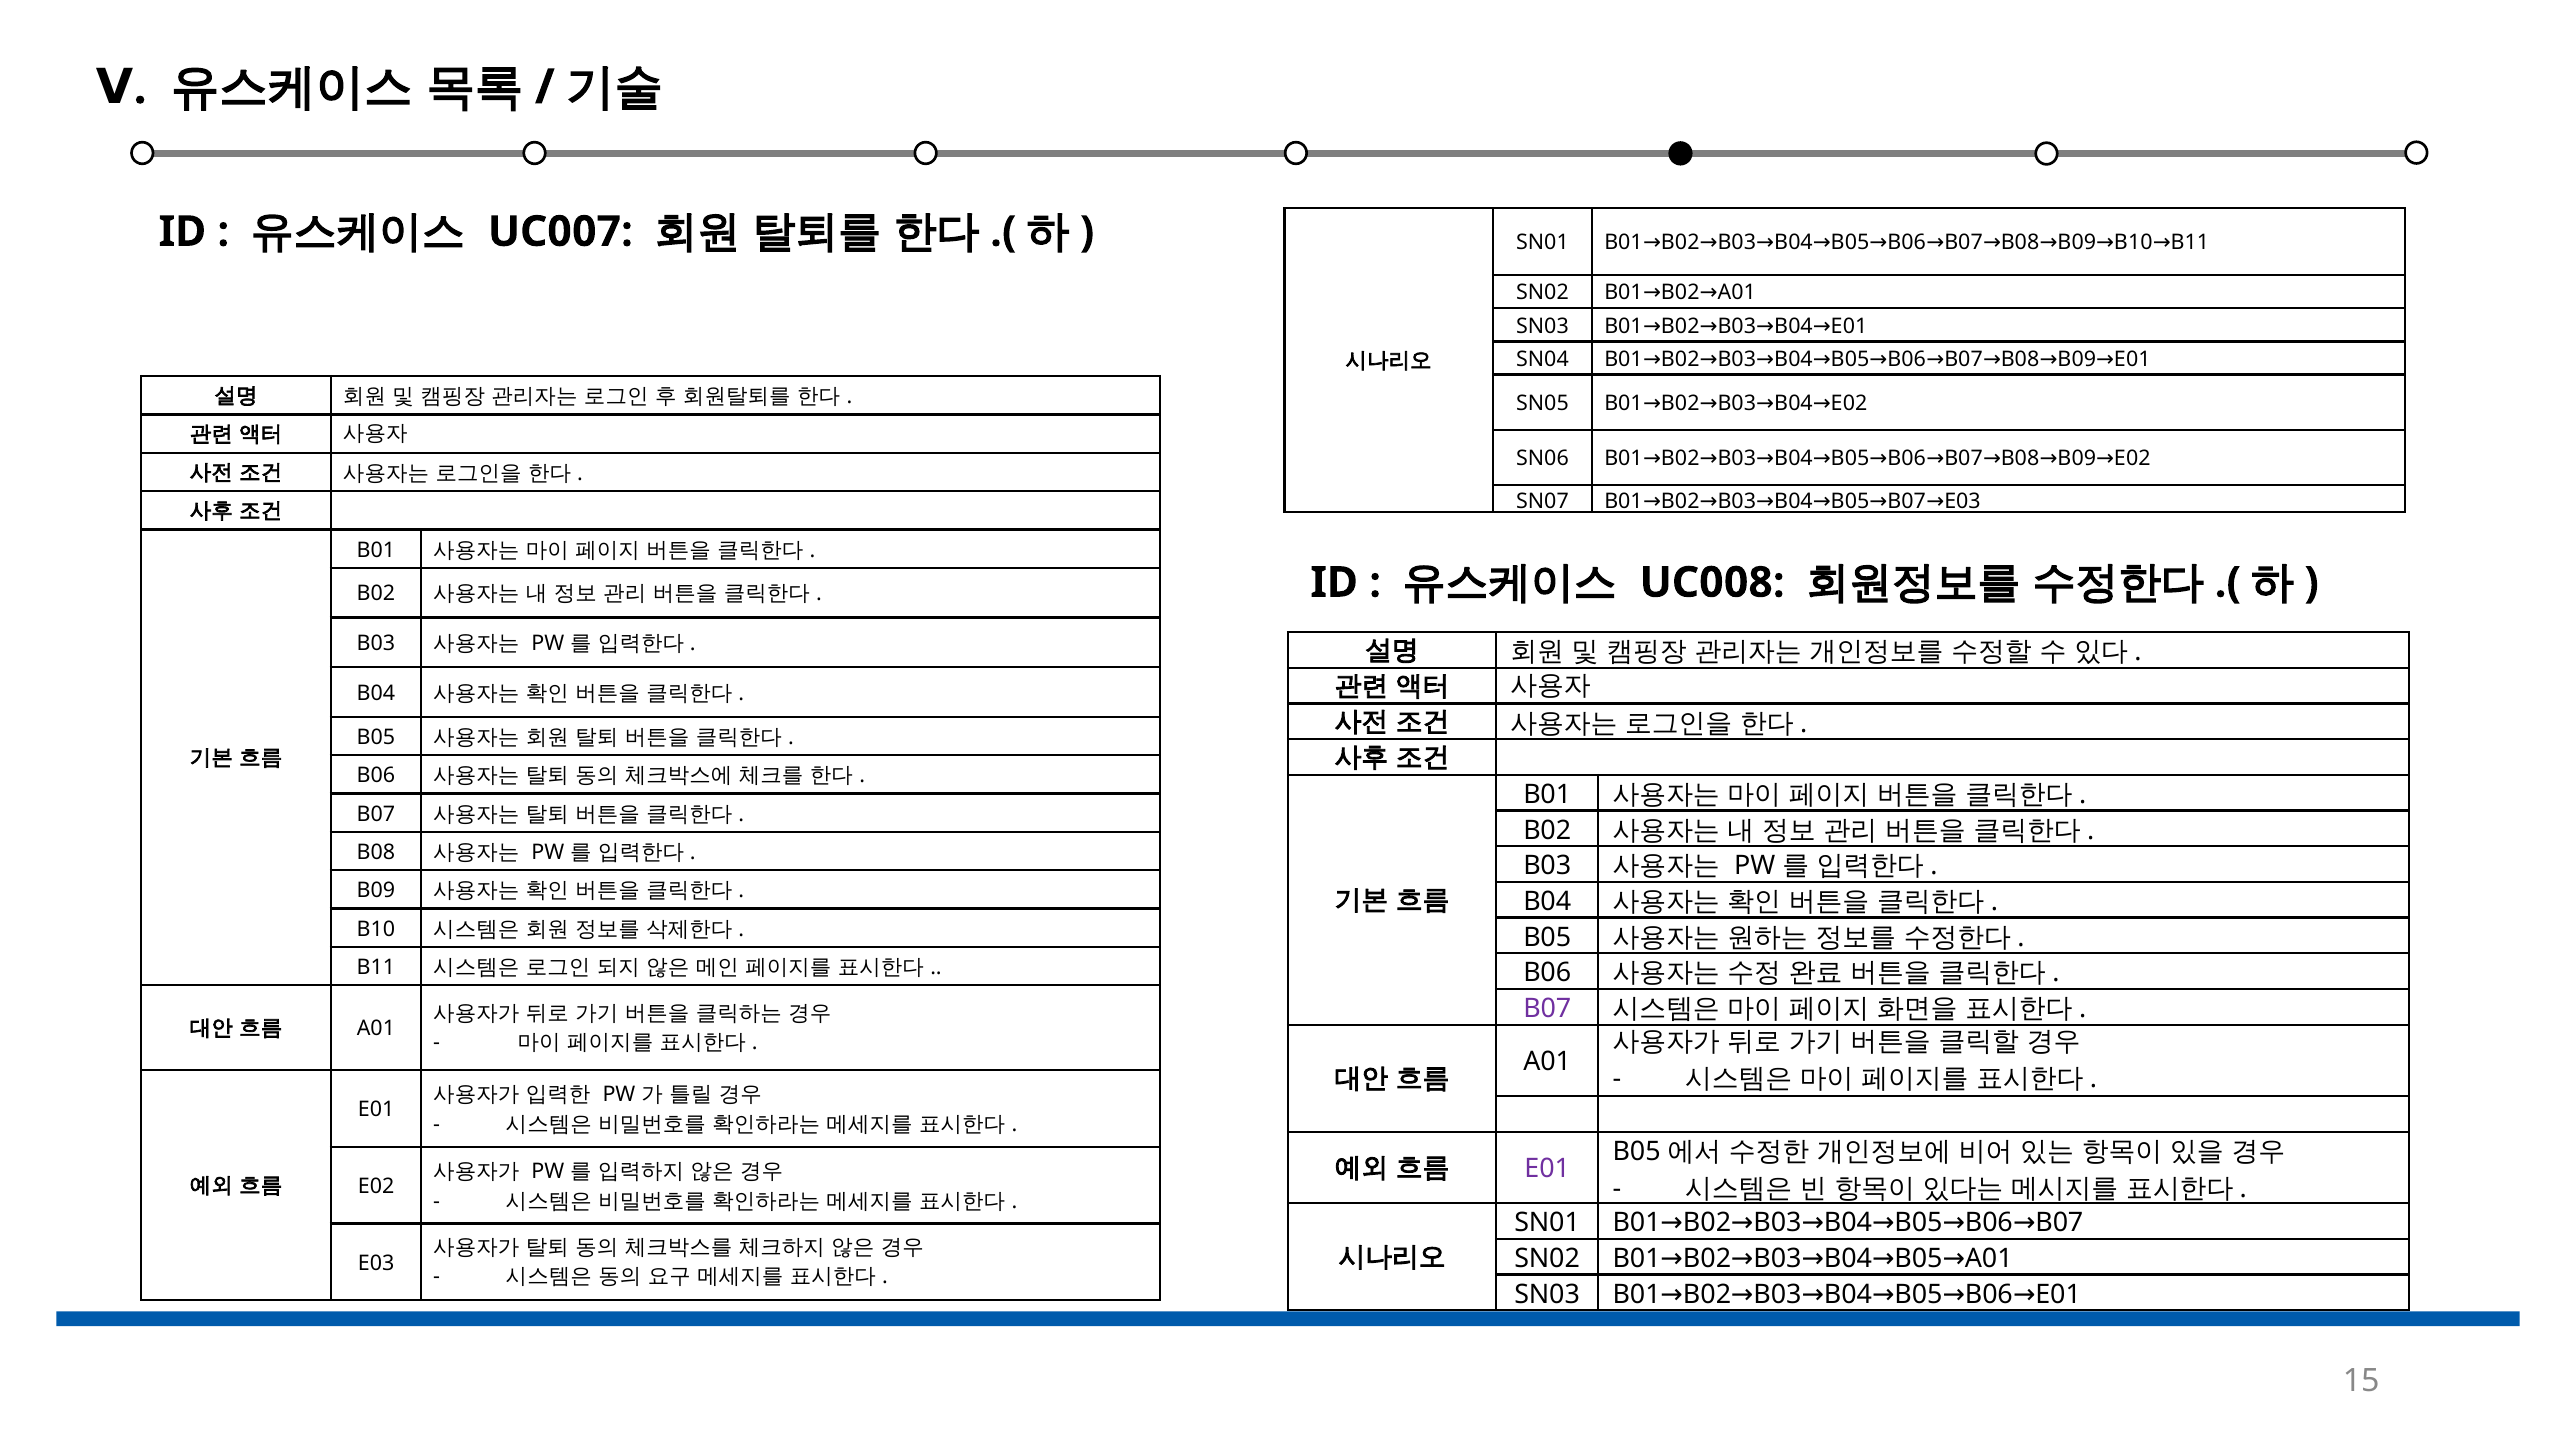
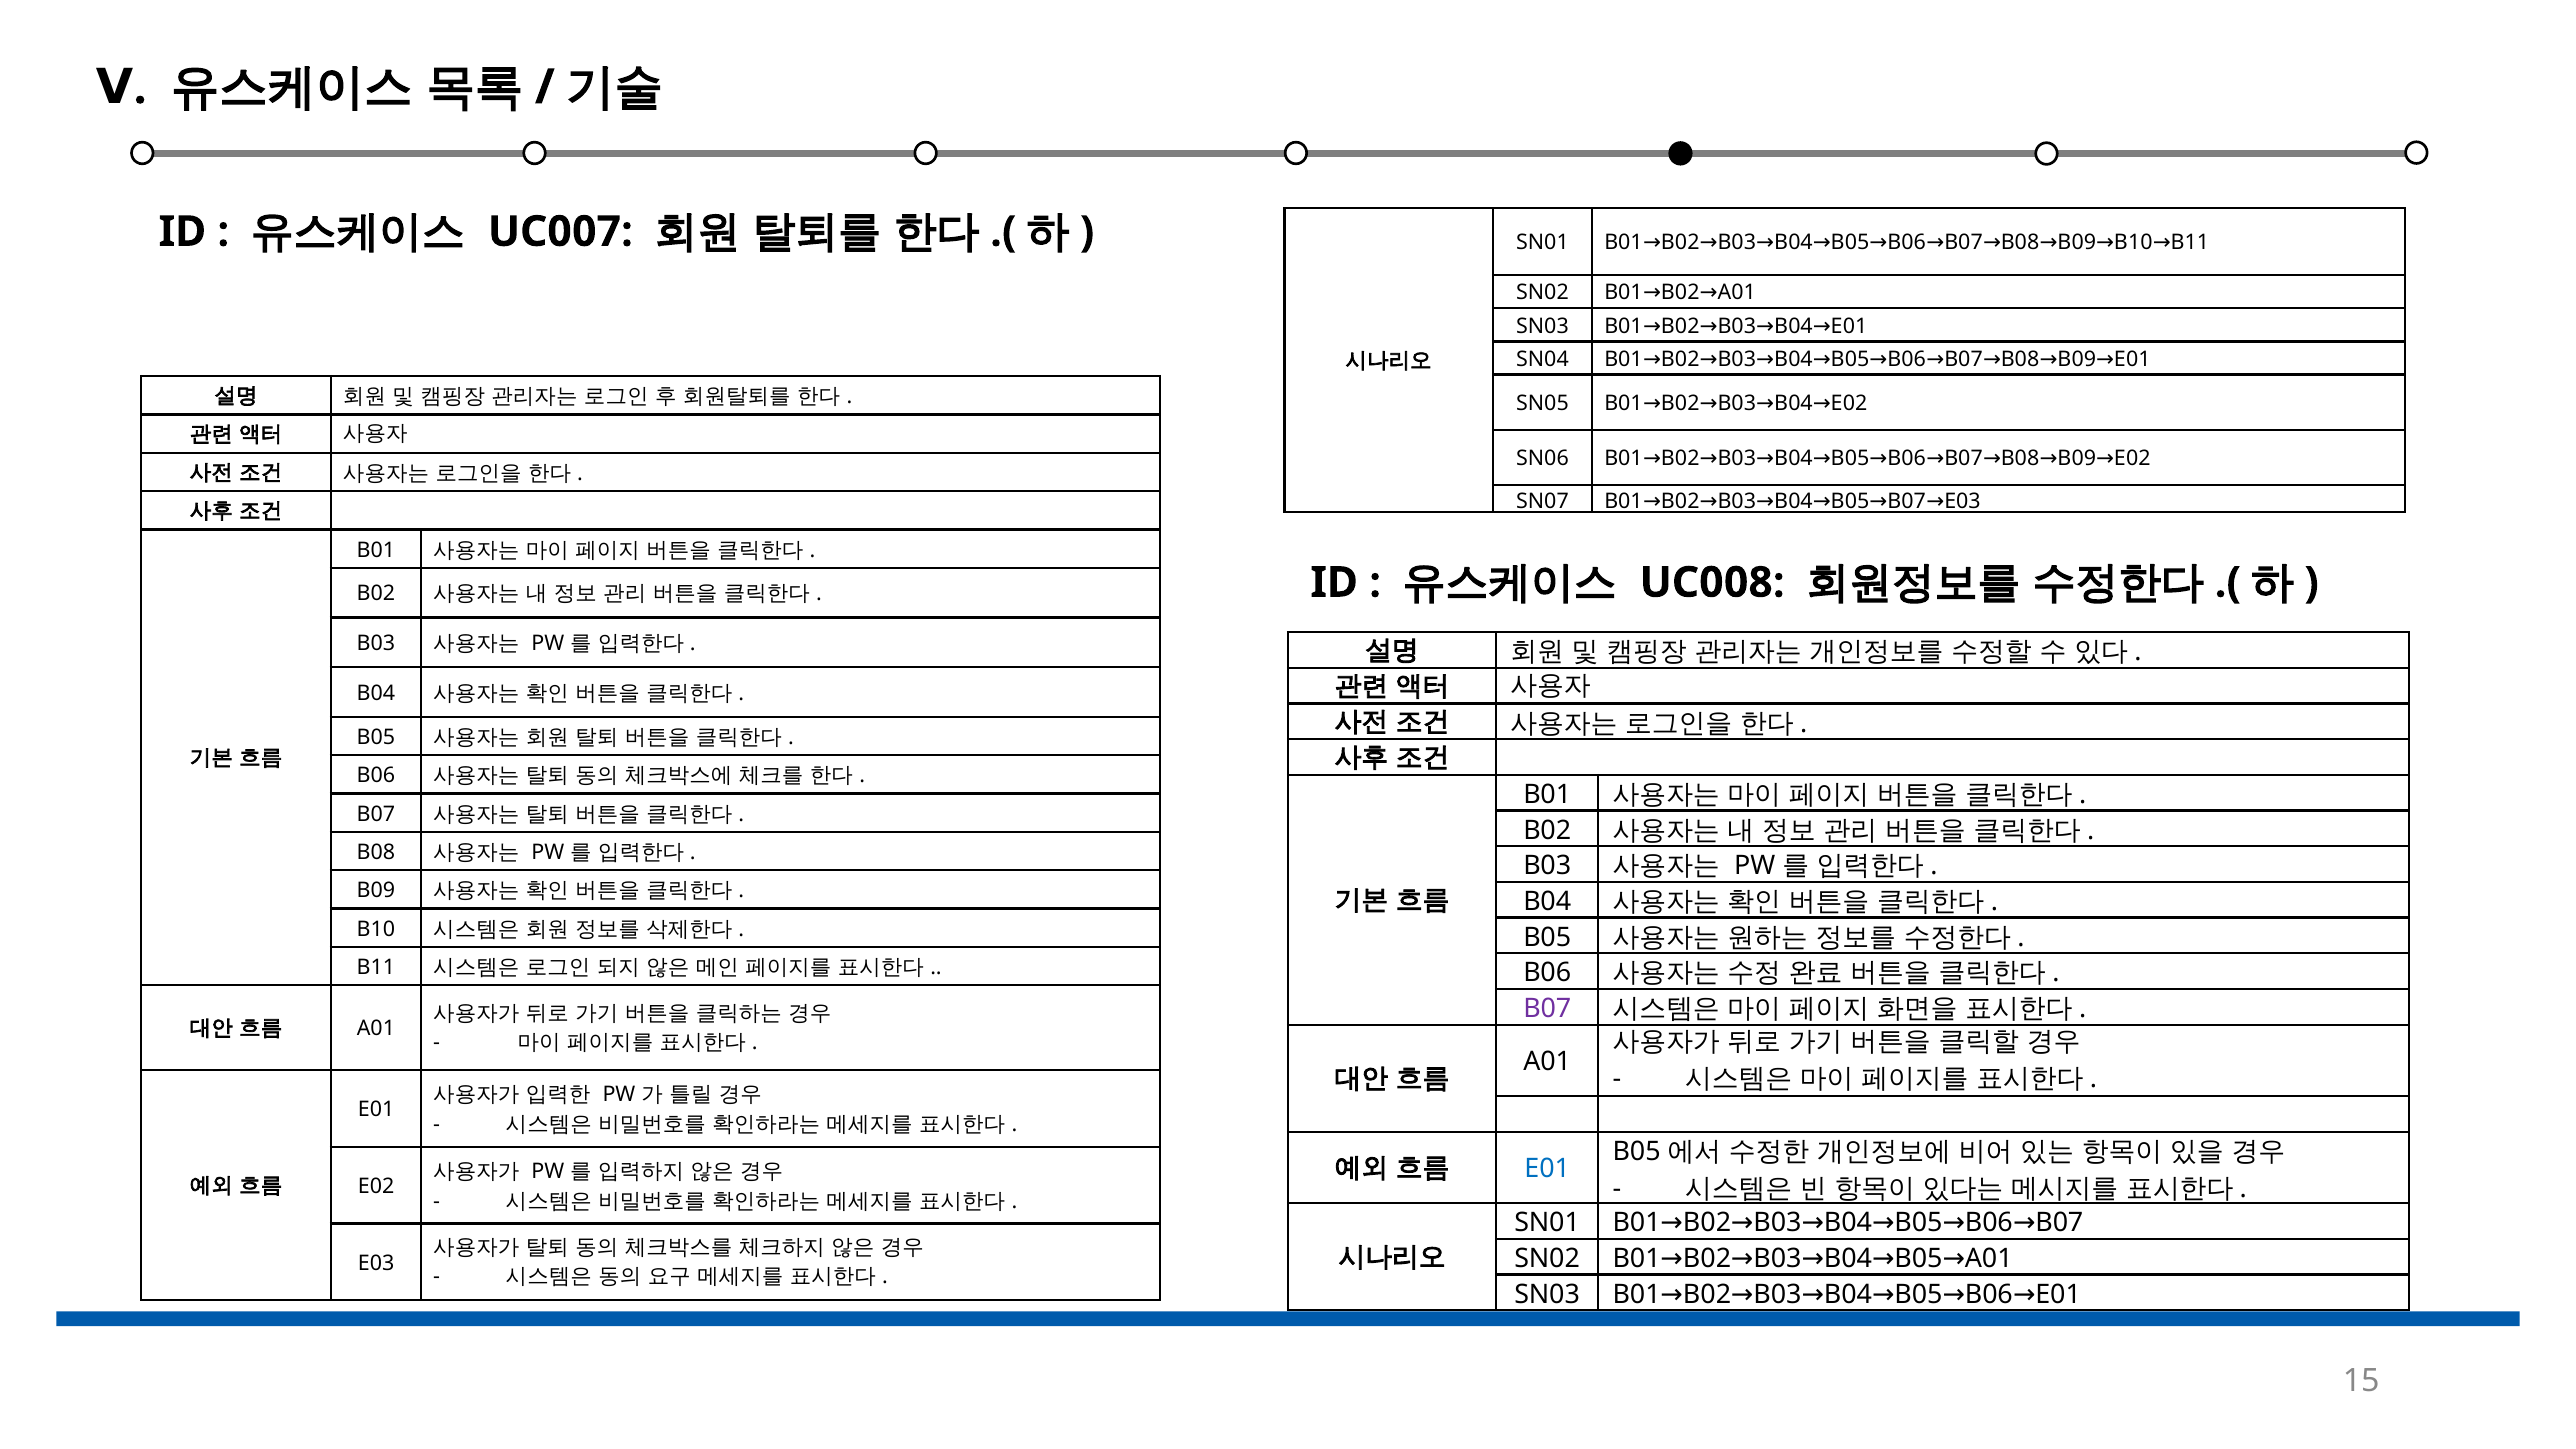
E01 at (1547, 1169) colour: purple -> blue
